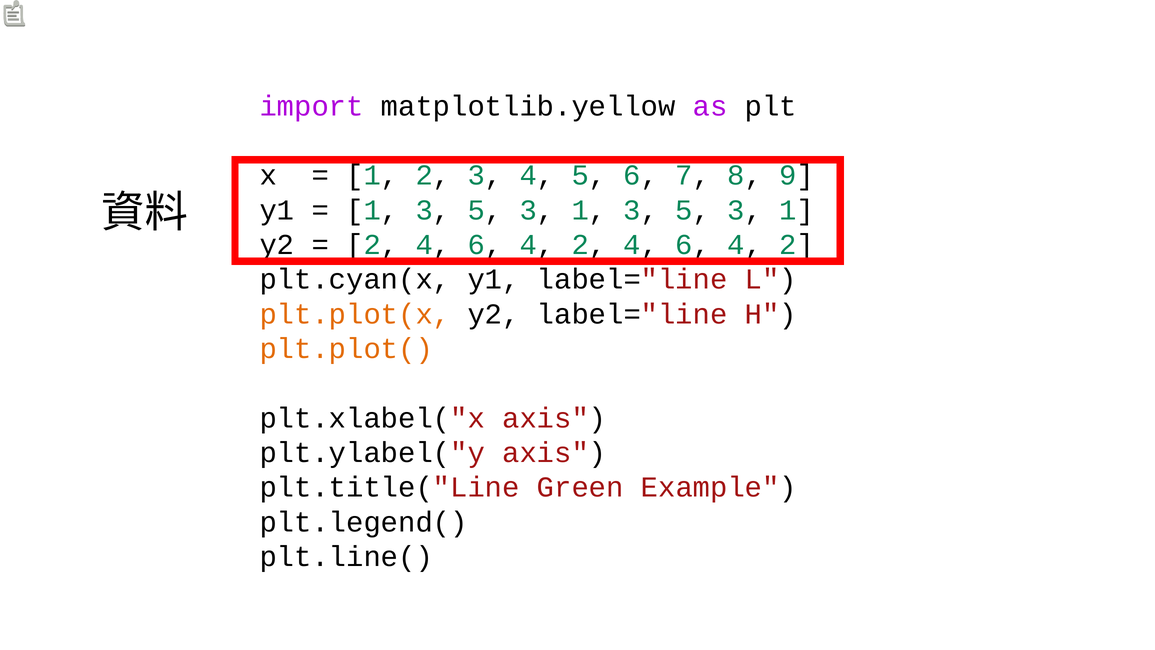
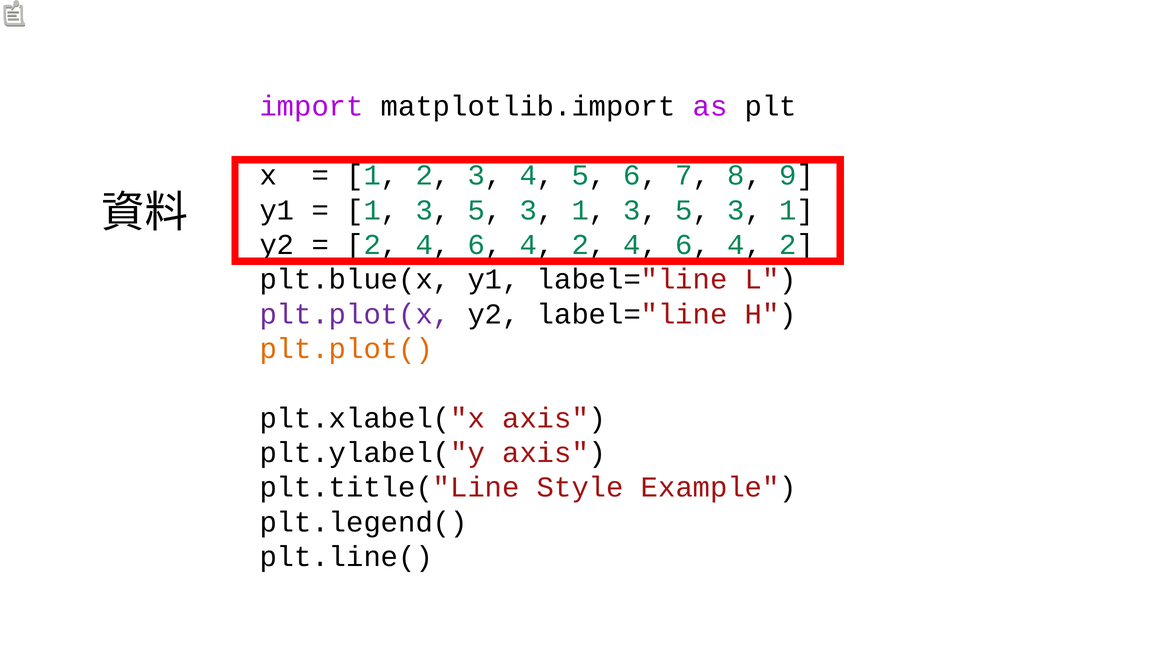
matplotlib.yellow: matplotlib.yellow -> matplotlib.import
plt.cyan(x: plt.cyan(x -> plt.blue(x
plt.plot(x colour: orange -> purple
Green: Green -> Style
